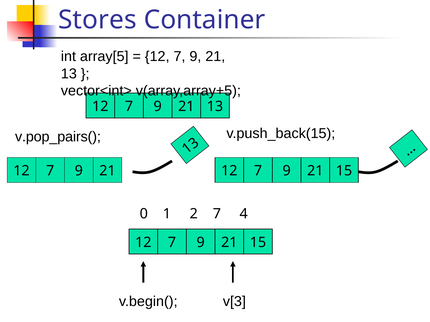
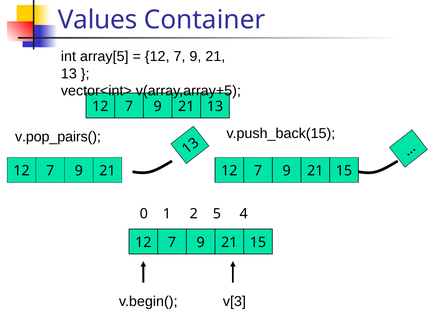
Stores: Stores -> Values
2 7: 7 -> 5
